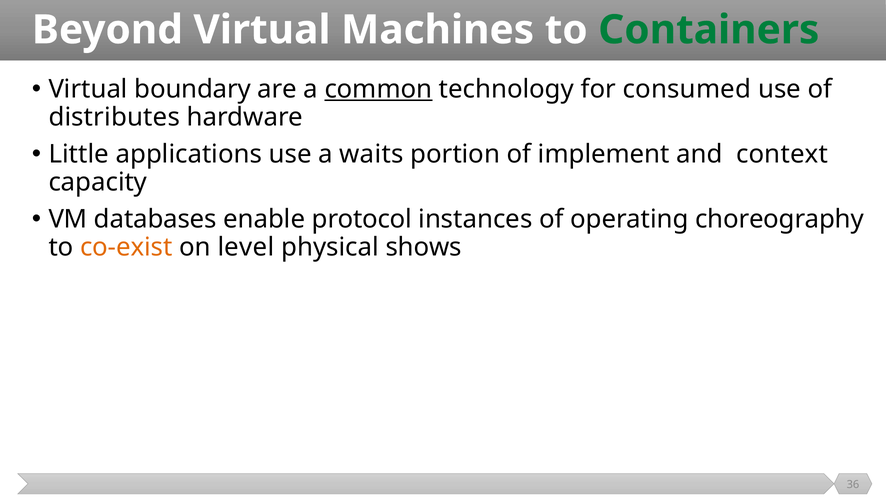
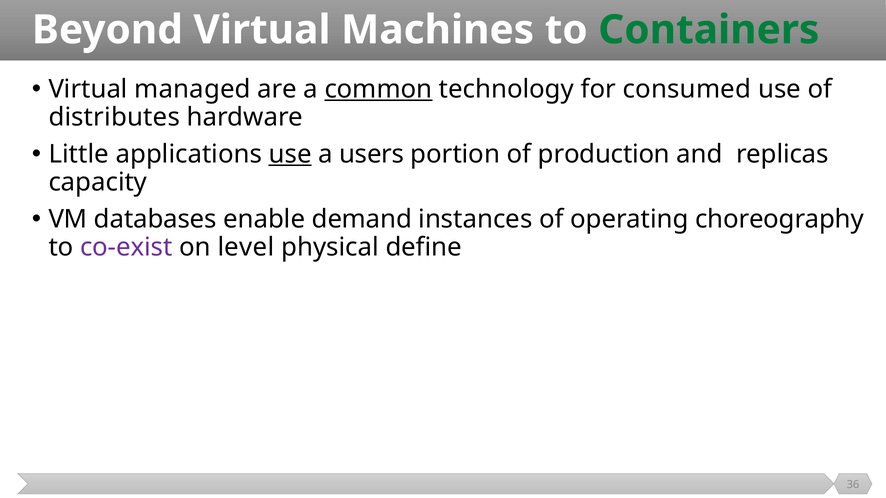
boundary: boundary -> managed
use at (290, 154) underline: none -> present
waits: waits -> users
implement: implement -> production
context: context -> replicas
protocol: protocol -> demand
co-exist colour: orange -> purple
shows: shows -> define
